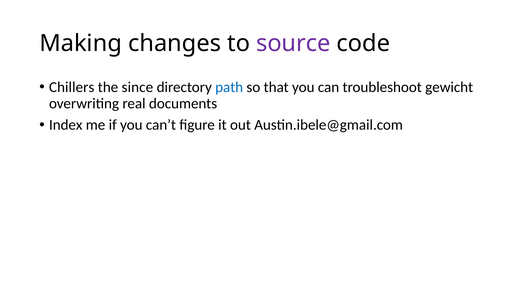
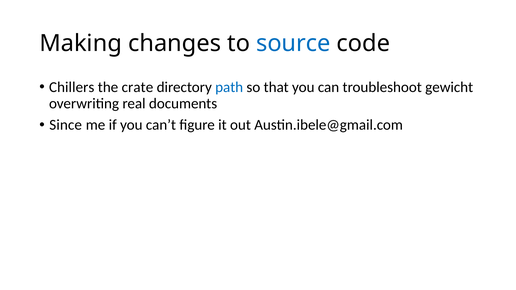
source colour: purple -> blue
since: since -> crate
Index: Index -> Since
